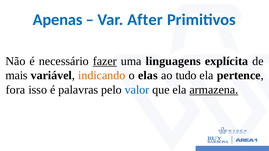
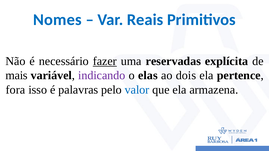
Apenas: Apenas -> Nomes
After: After -> Reais
linguagens: linguagens -> reservadas
indicando colour: orange -> purple
tudo: tudo -> dois
armazena underline: present -> none
